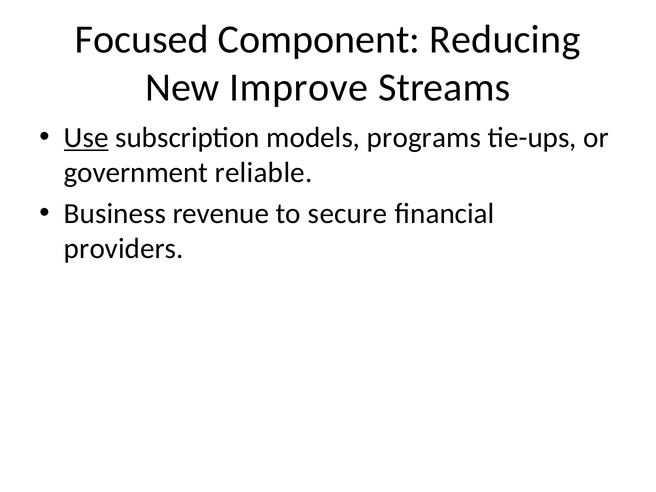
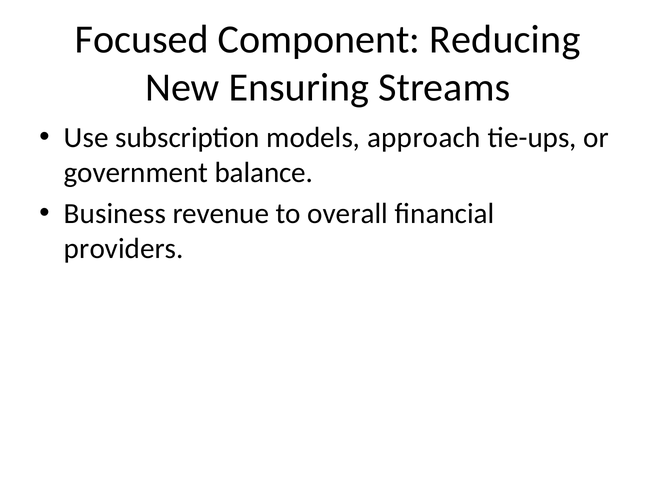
Improve: Improve -> Ensuring
Use underline: present -> none
programs: programs -> approach
reliable: reliable -> balance
secure: secure -> overall
